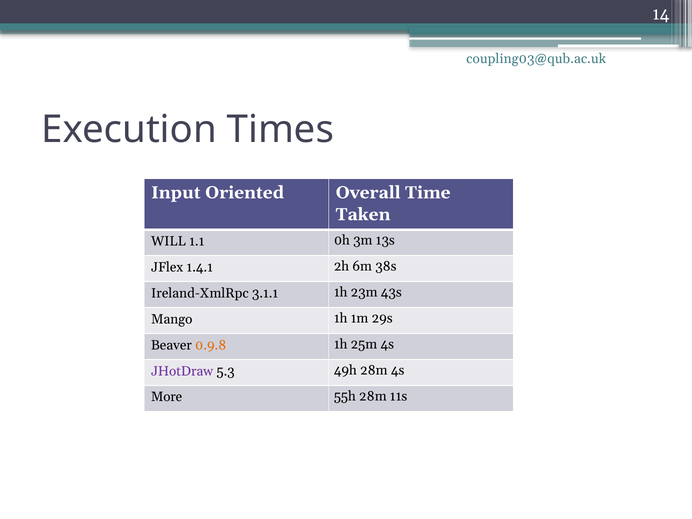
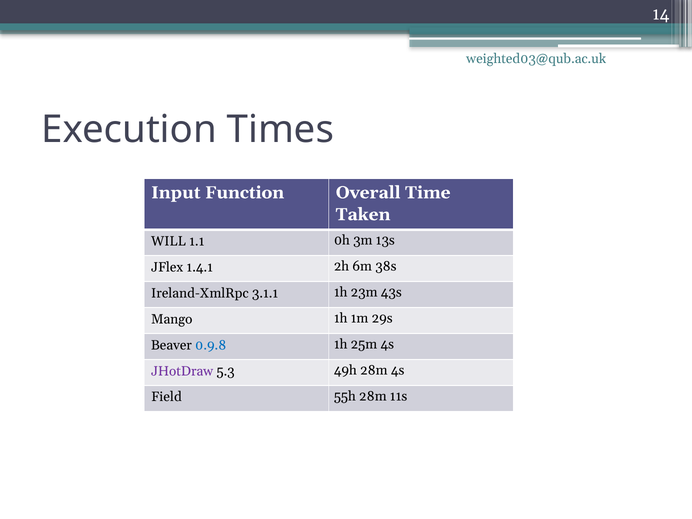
coupling03@qub.ac.uk: coupling03@qub.ac.uk -> weighted03@qub.ac.uk
Oriented: Oriented -> Function
0.9.8 colour: orange -> blue
More: More -> Field
